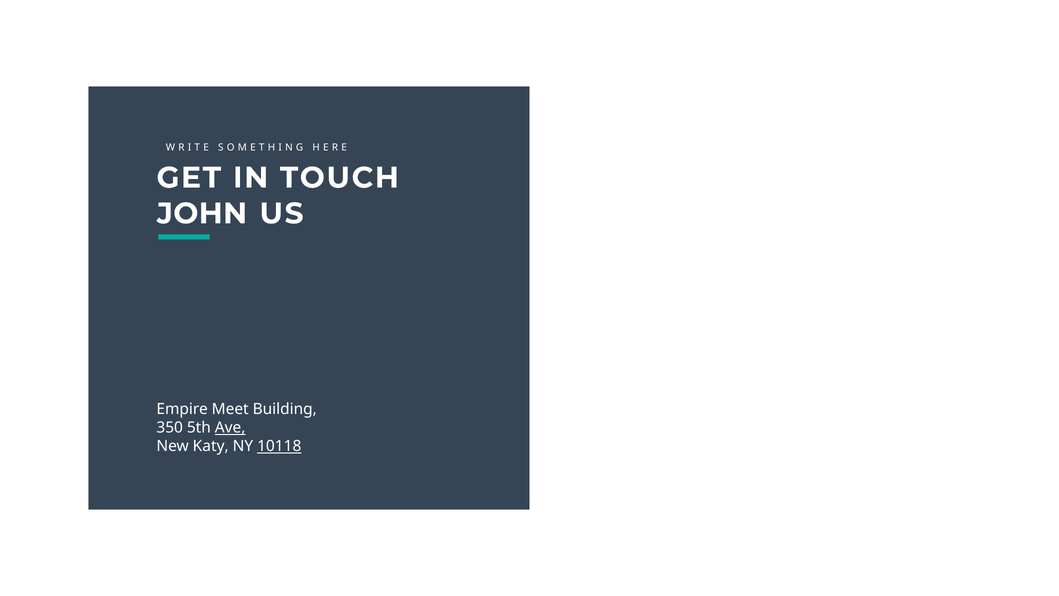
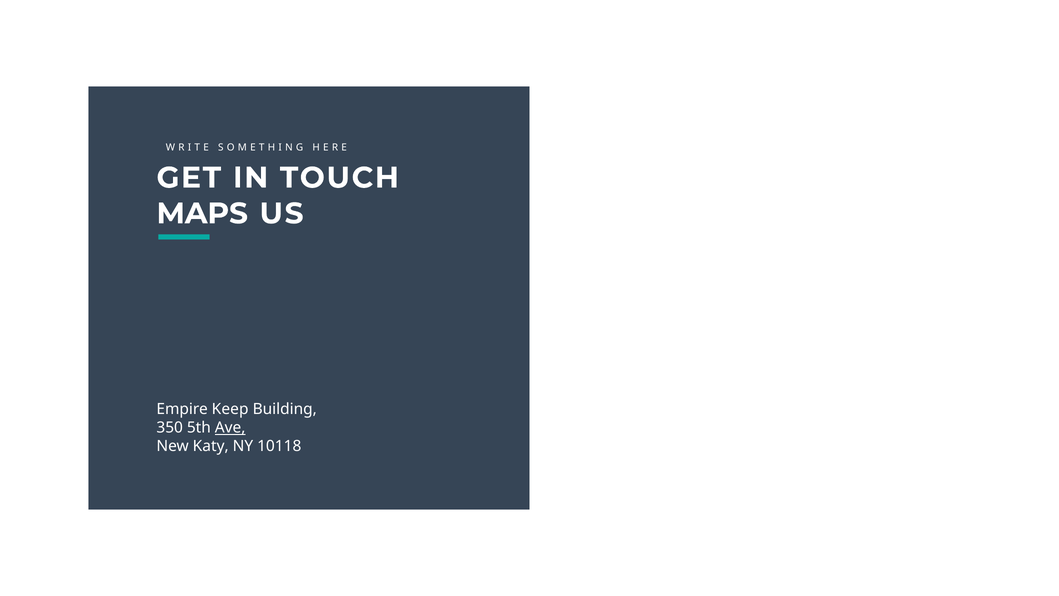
JOHN: JOHN -> MAPS
Meet: Meet -> Keep
10118 underline: present -> none
